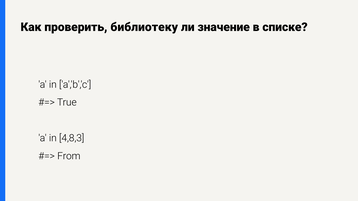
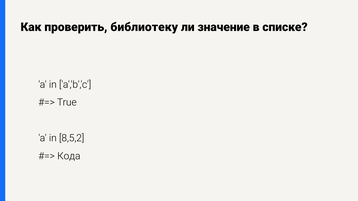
4,8,3: 4,8,3 -> 8,5,2
From: From -> Кода
